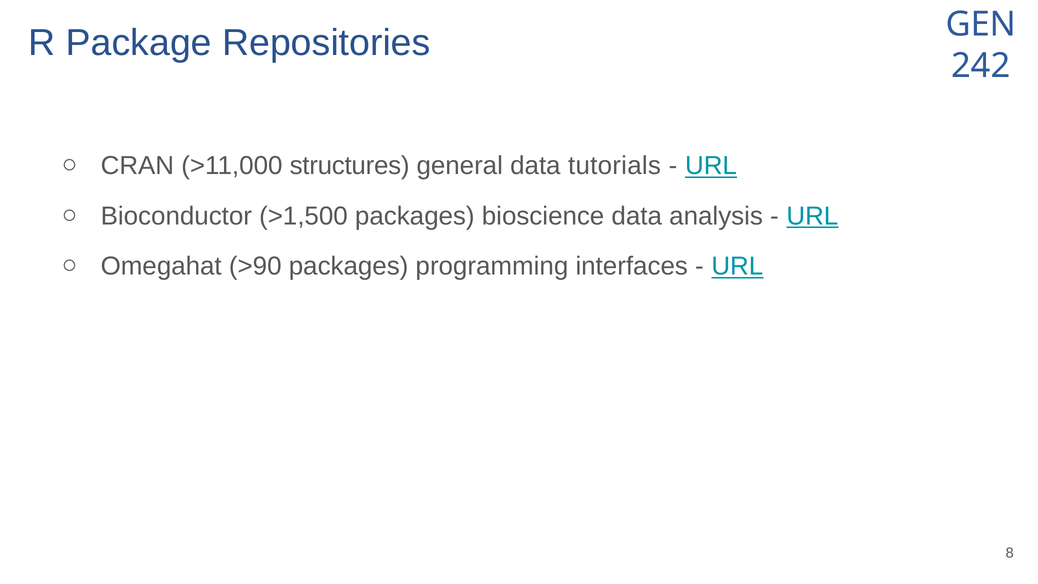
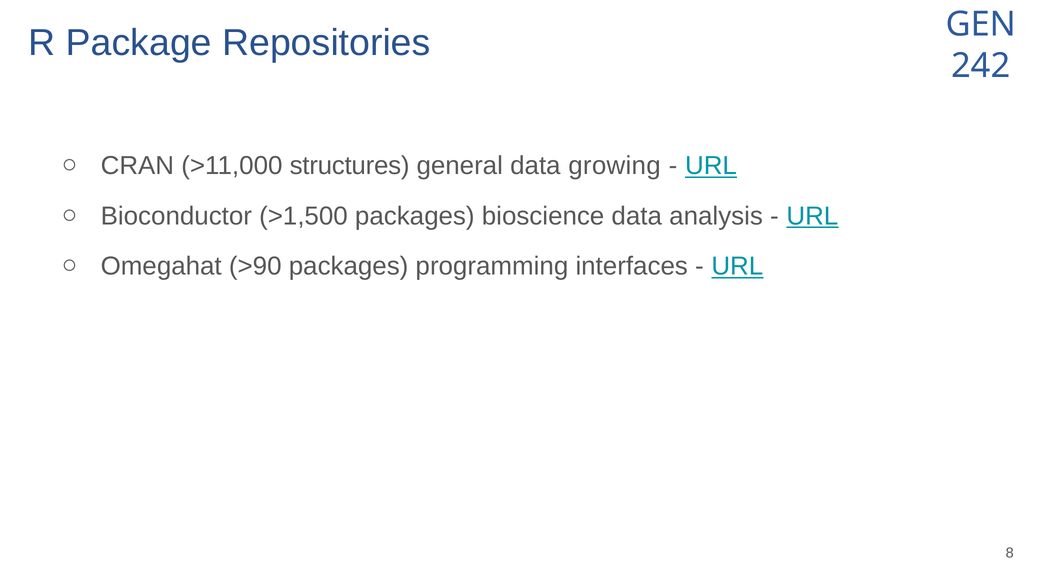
tutorials: tutorials -> growing
